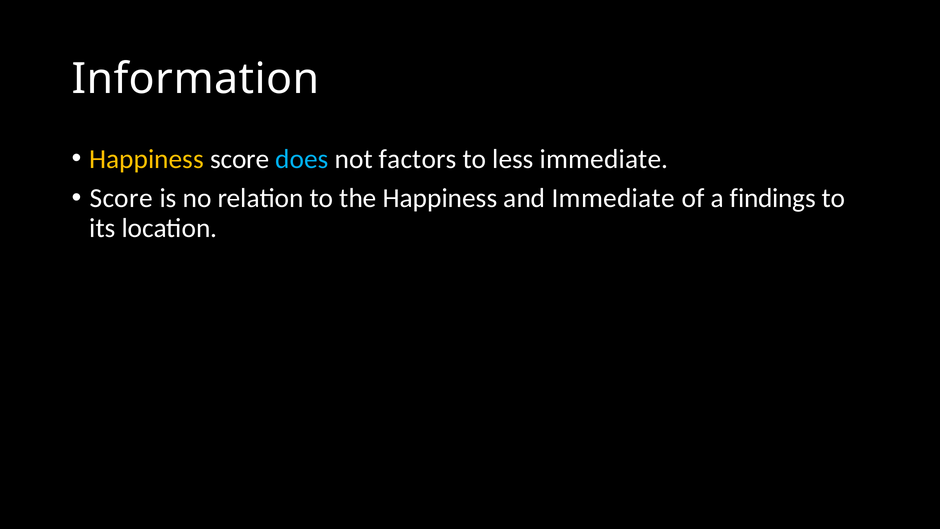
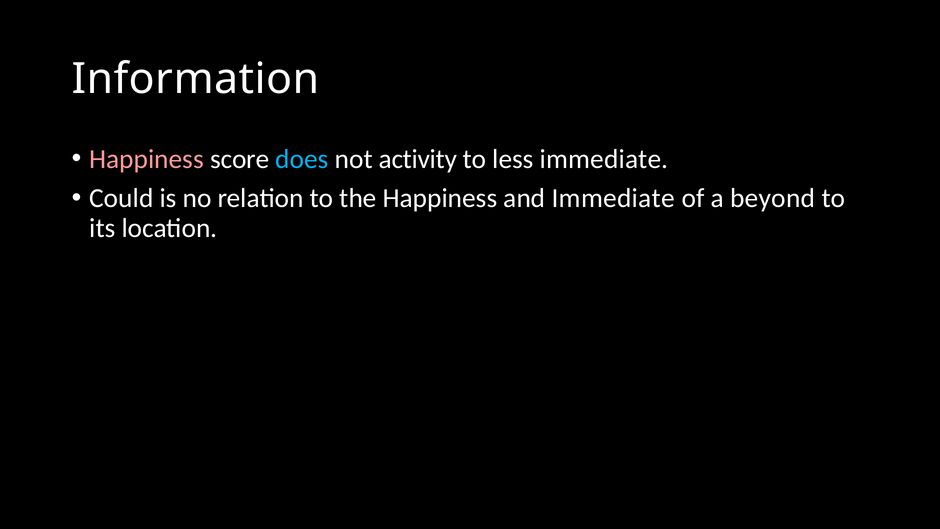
Happiness at (147, 159) colour: yellow -> pink
factors: factors -> activity
Score at (121, 198): Score -> Could
findings: findings -> beyond
